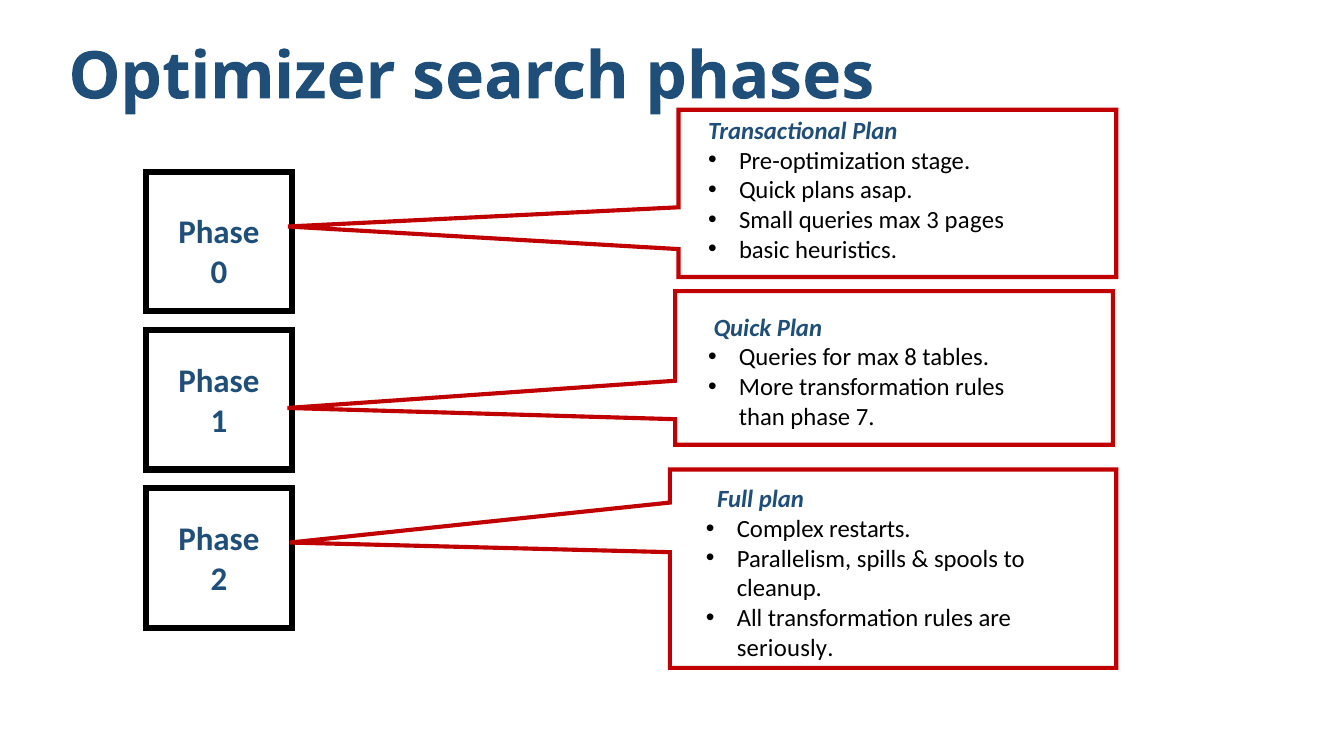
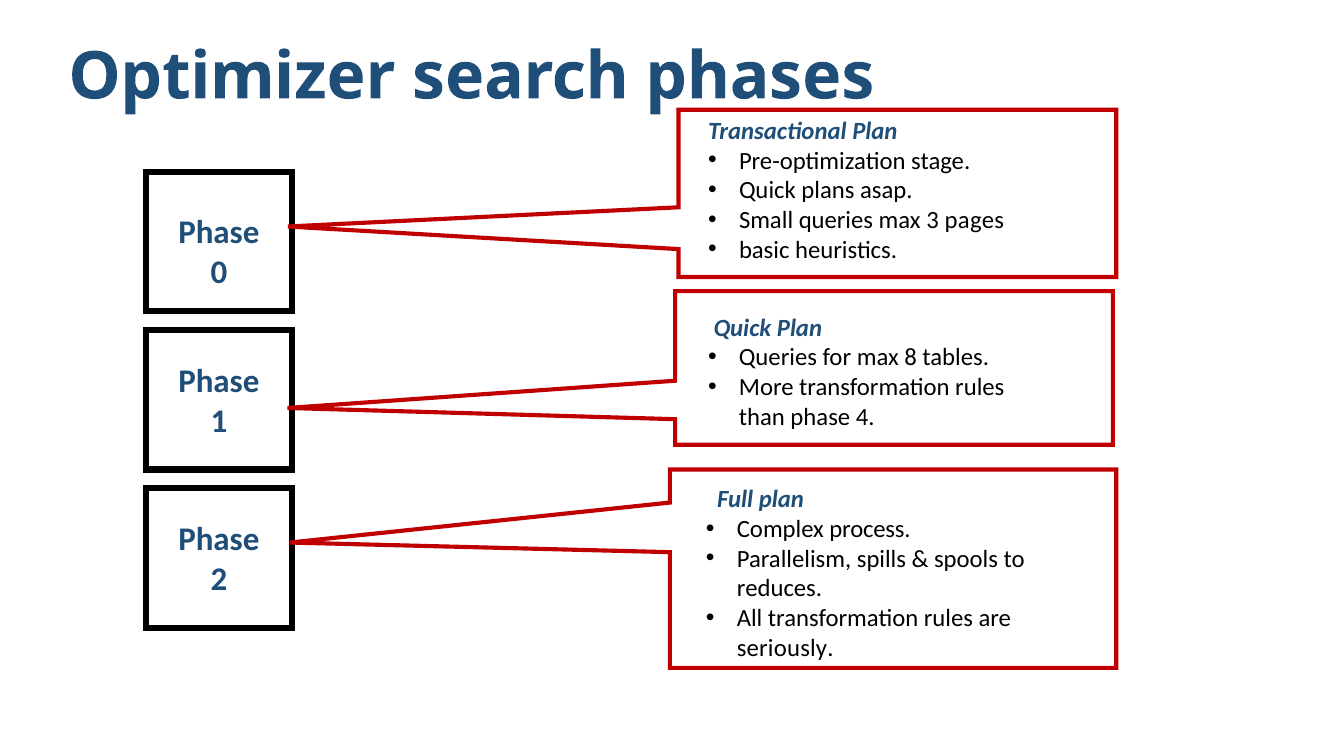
7: 7 -> 4
restarts: restarts -> process
cleanup: cleanup -> reduces
